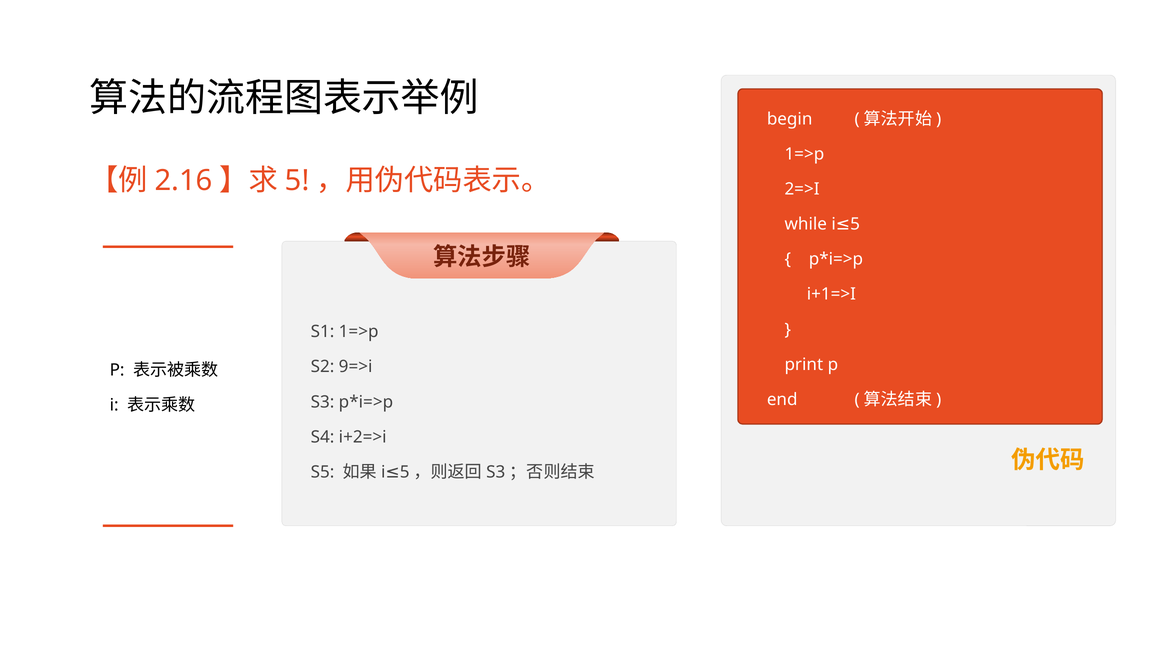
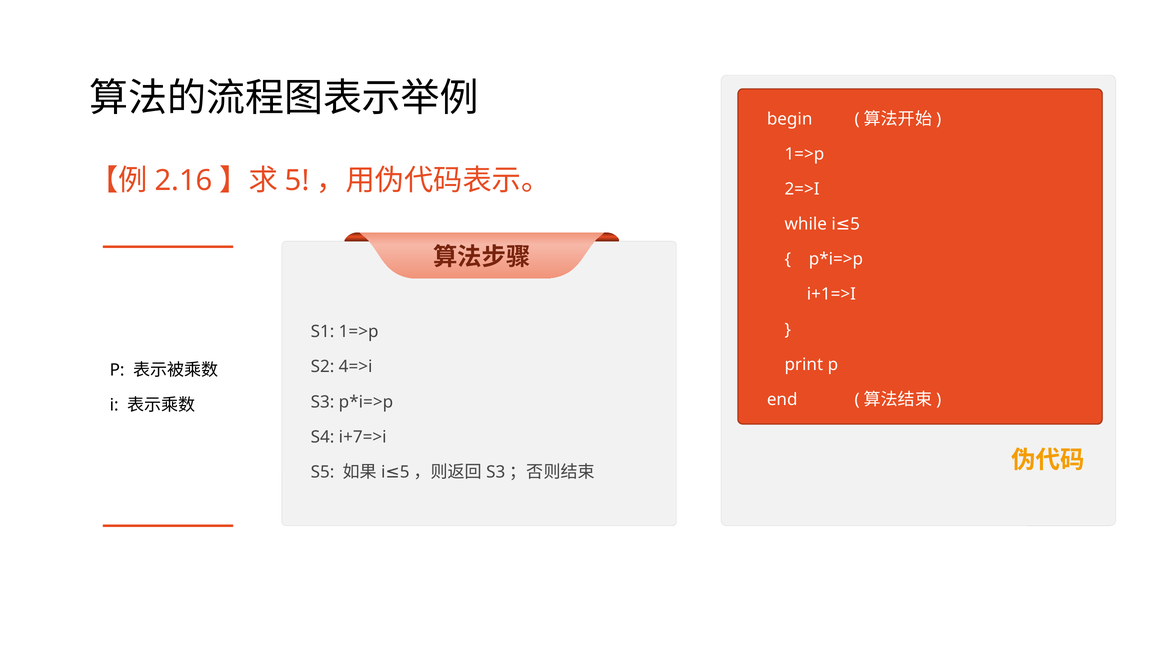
9=>i: 9=>i -> 4=>i
i+2=>i: i+2=>i -> i+7=>i
